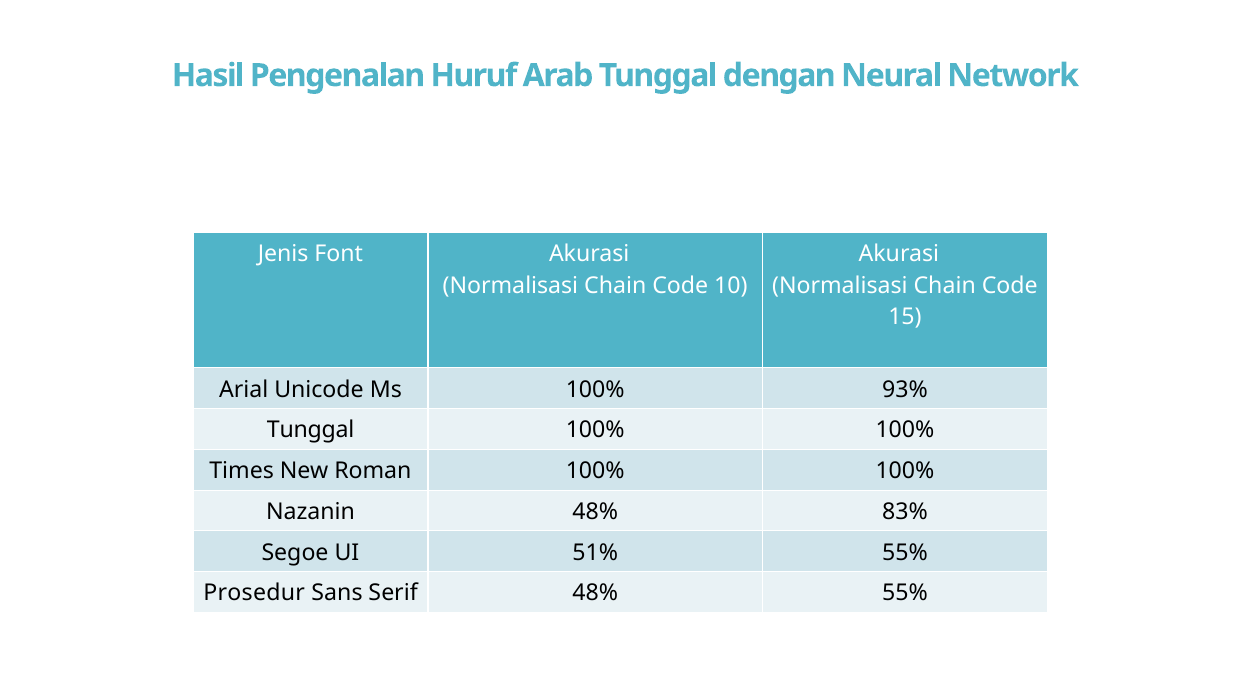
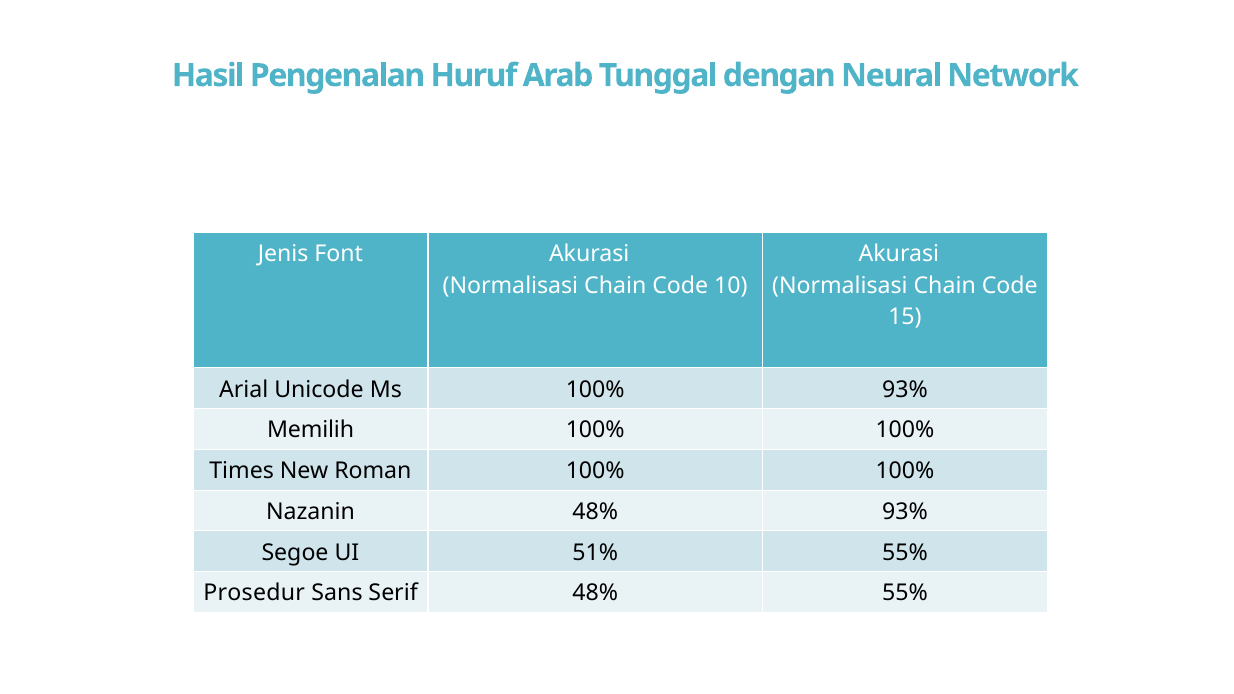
Tunggal at (311, 430): Tunggal -> Memilih
48% 83%: 83% -> 93%
